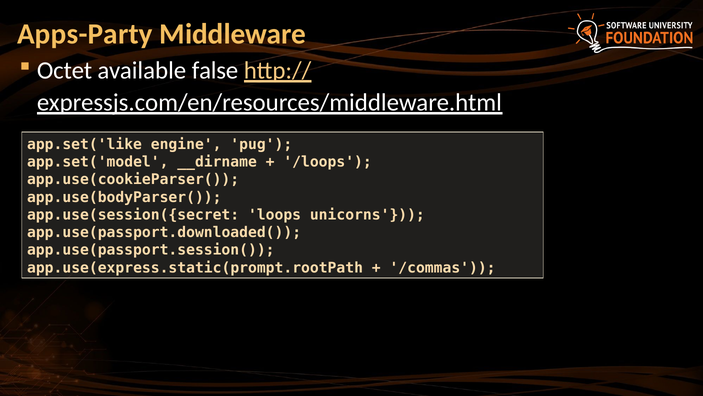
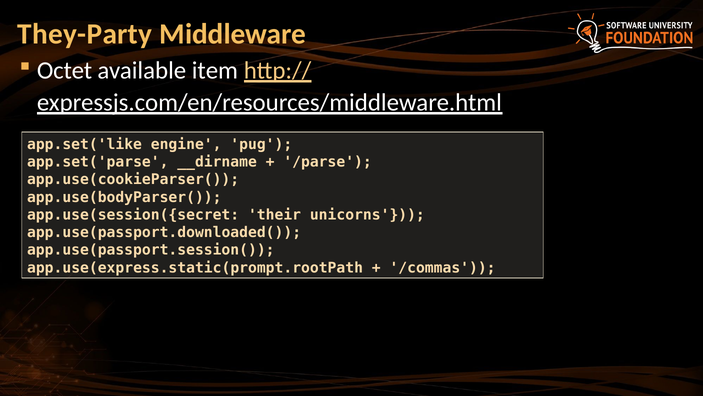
Apps-Party: Apps-Party -> They-Party
false: false -> item
app.set('model: app.set('model -> app.set('parse
/loops: /loops -> /parse
loops: loops -> their
